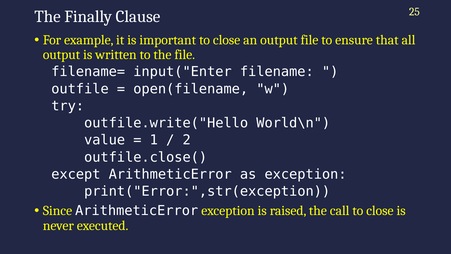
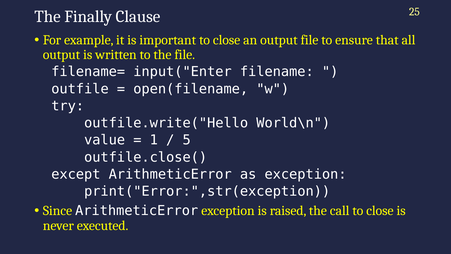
2: 2 -> 5
